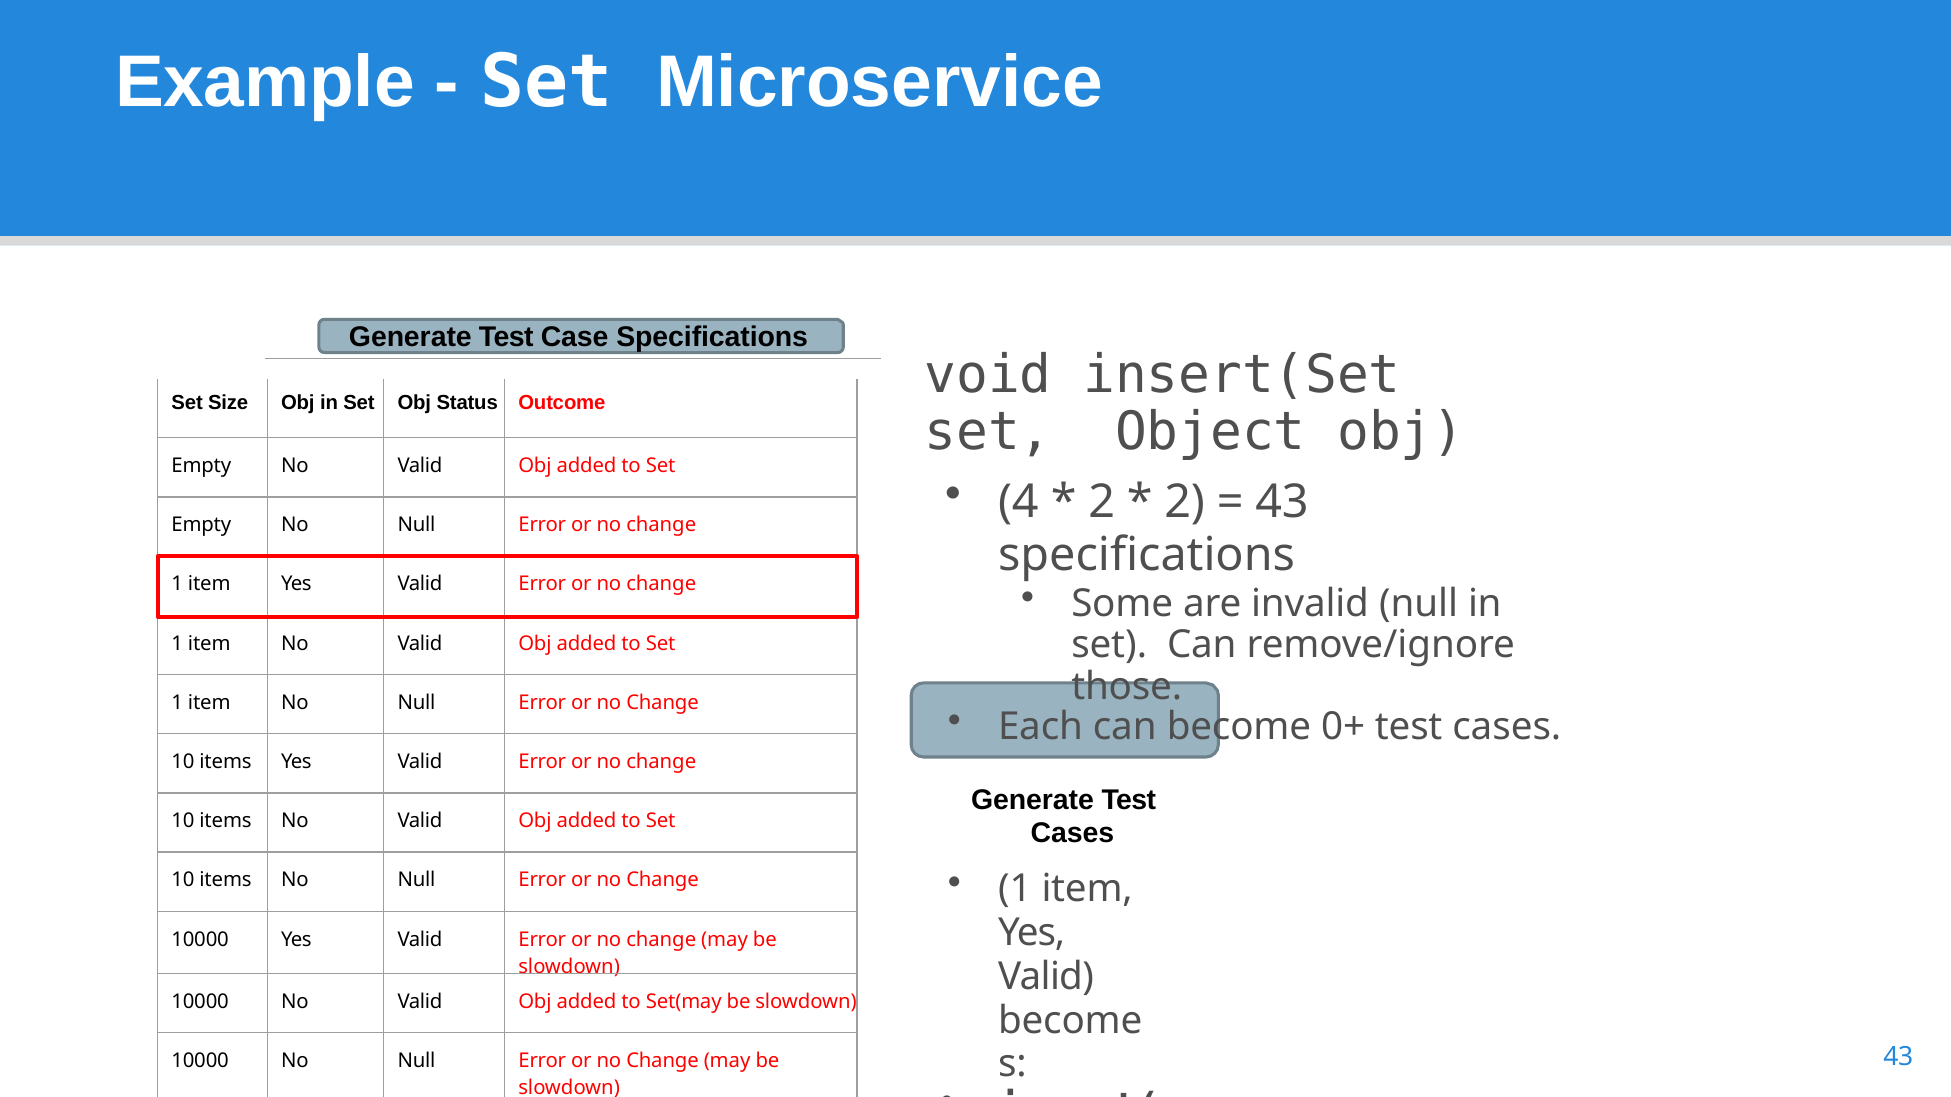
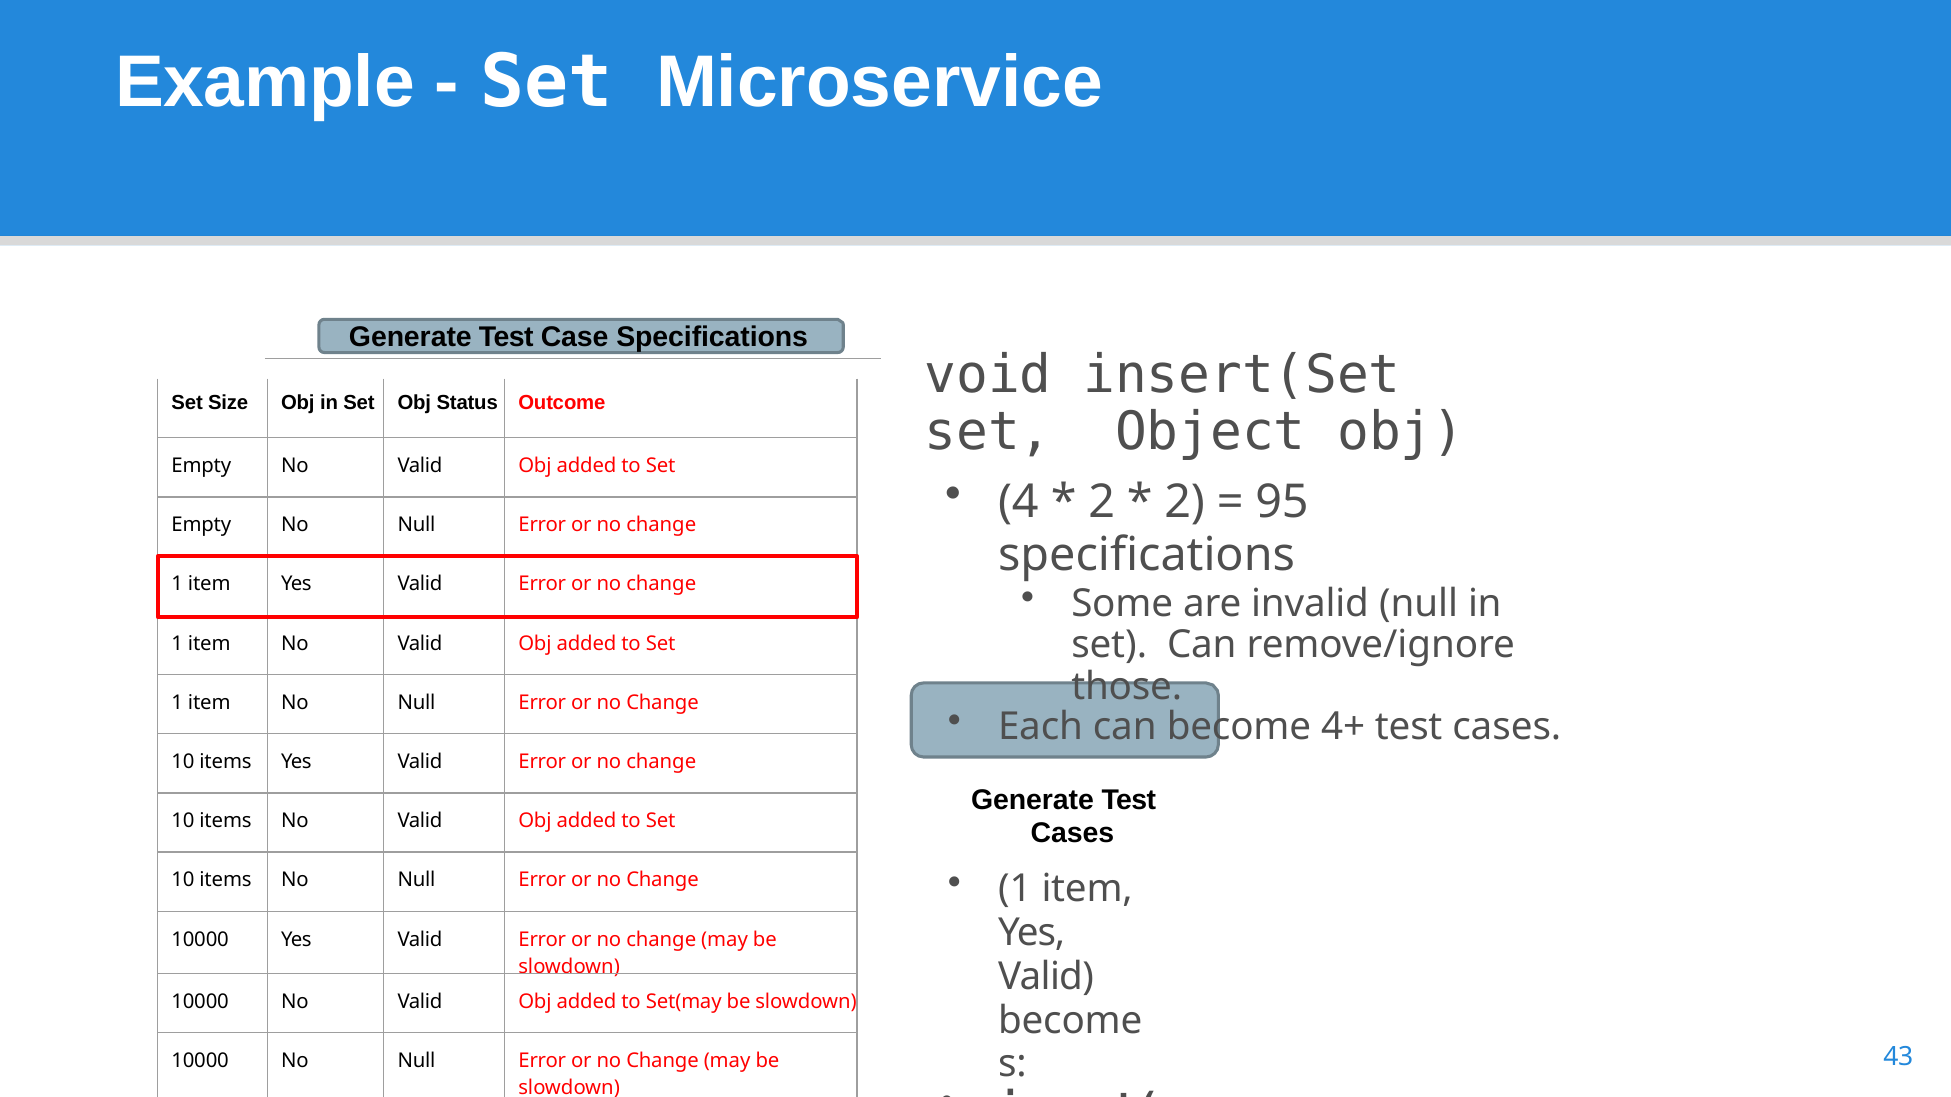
43 at (1282, 502): 43 -> 95
0+: 0+ -> 4+
